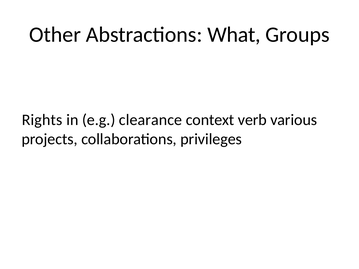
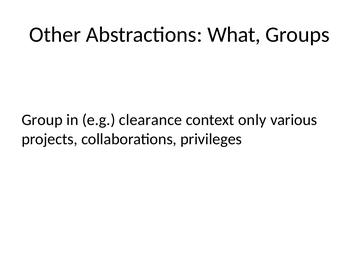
Rights: Rights -> Group
verb: verb -> only
